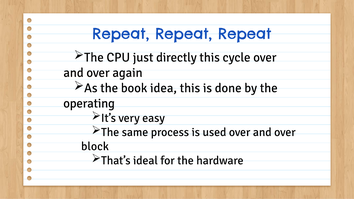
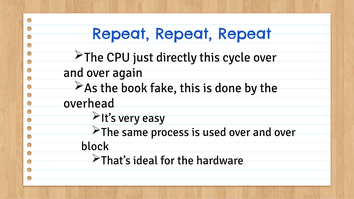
idea: idea -> fake
operating: operating -> overhead
